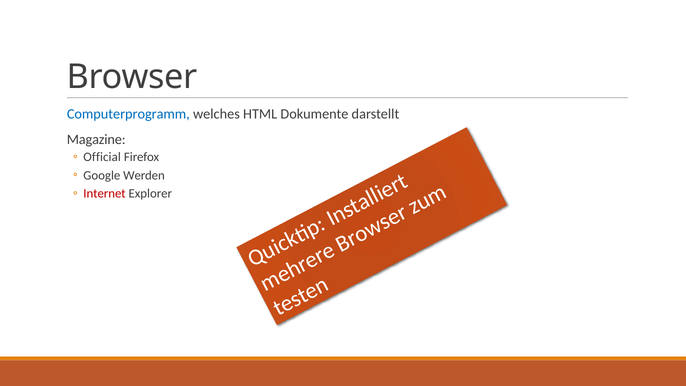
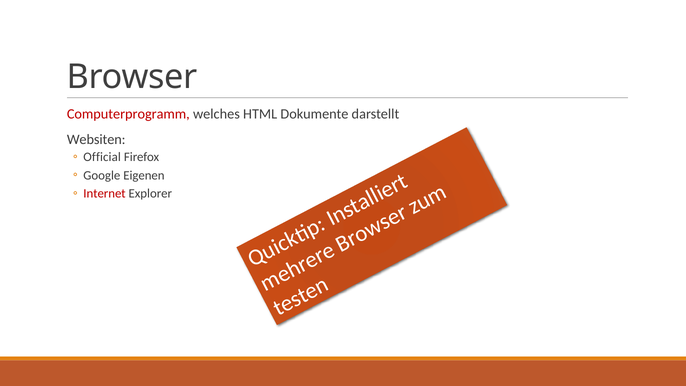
Computerprogramm colour: blue -> red
Magazine: Magazine -> Websiten
Werden: Werden -> Eigenen
